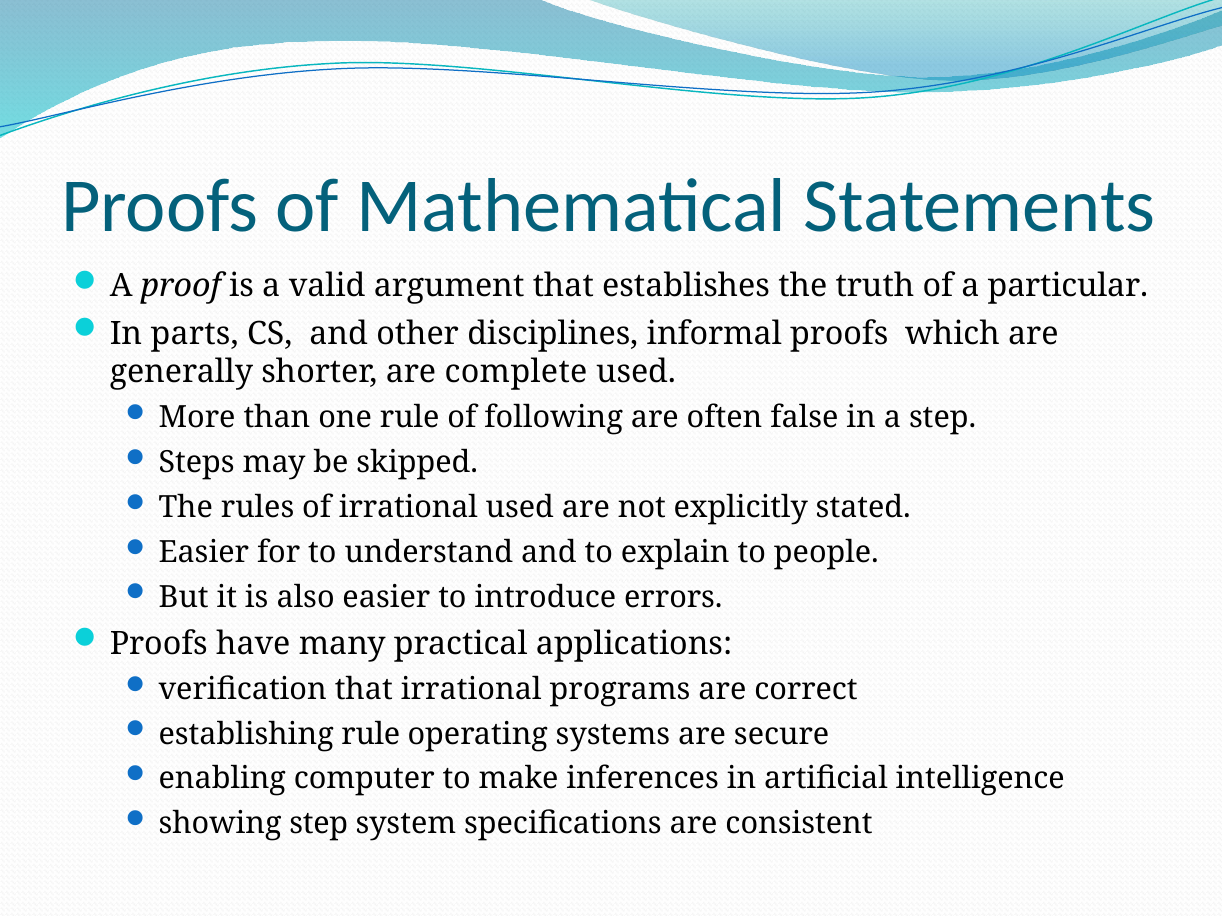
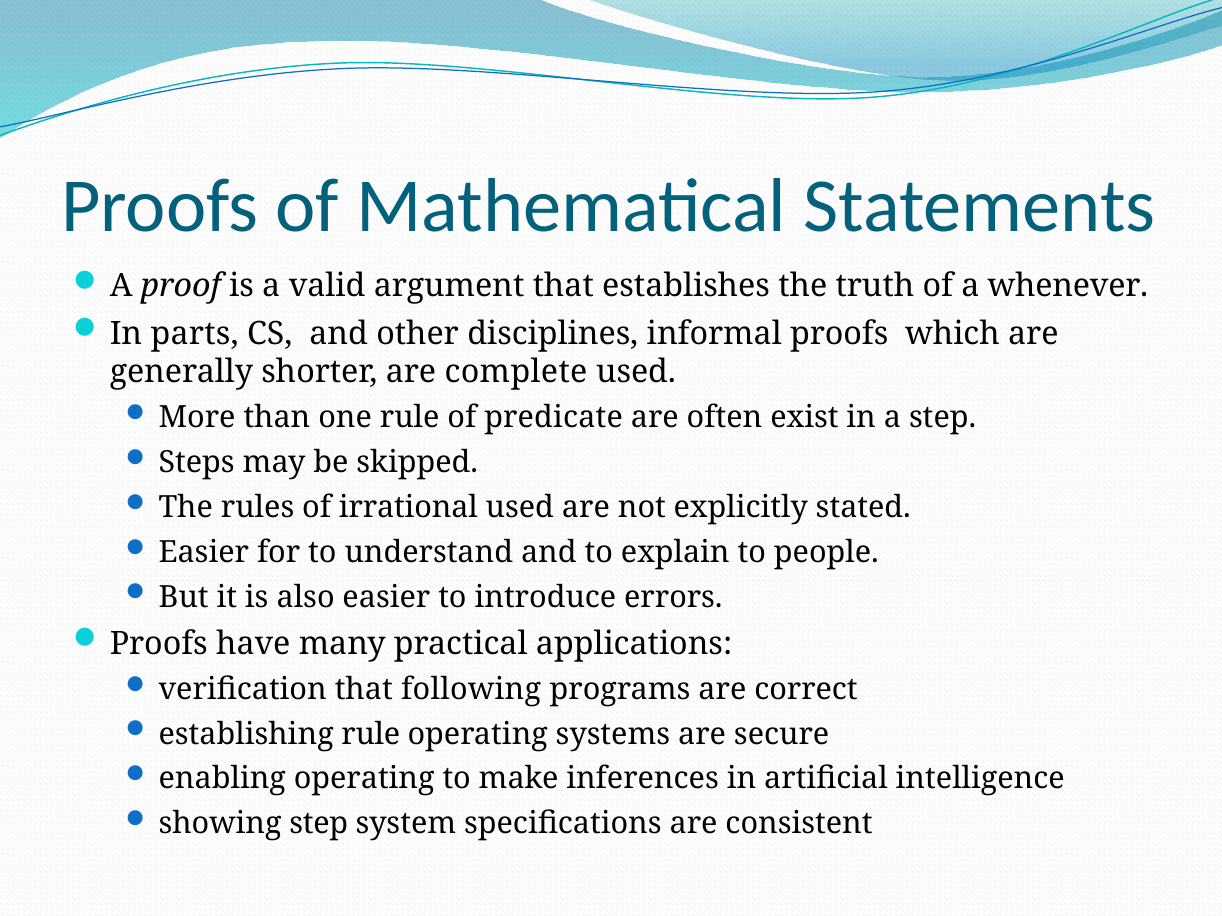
particular: particular -> whenever
following: following -> predicate
false: false -> exist
that irrational: irrational -> following
enabling computer: computer -> operating
